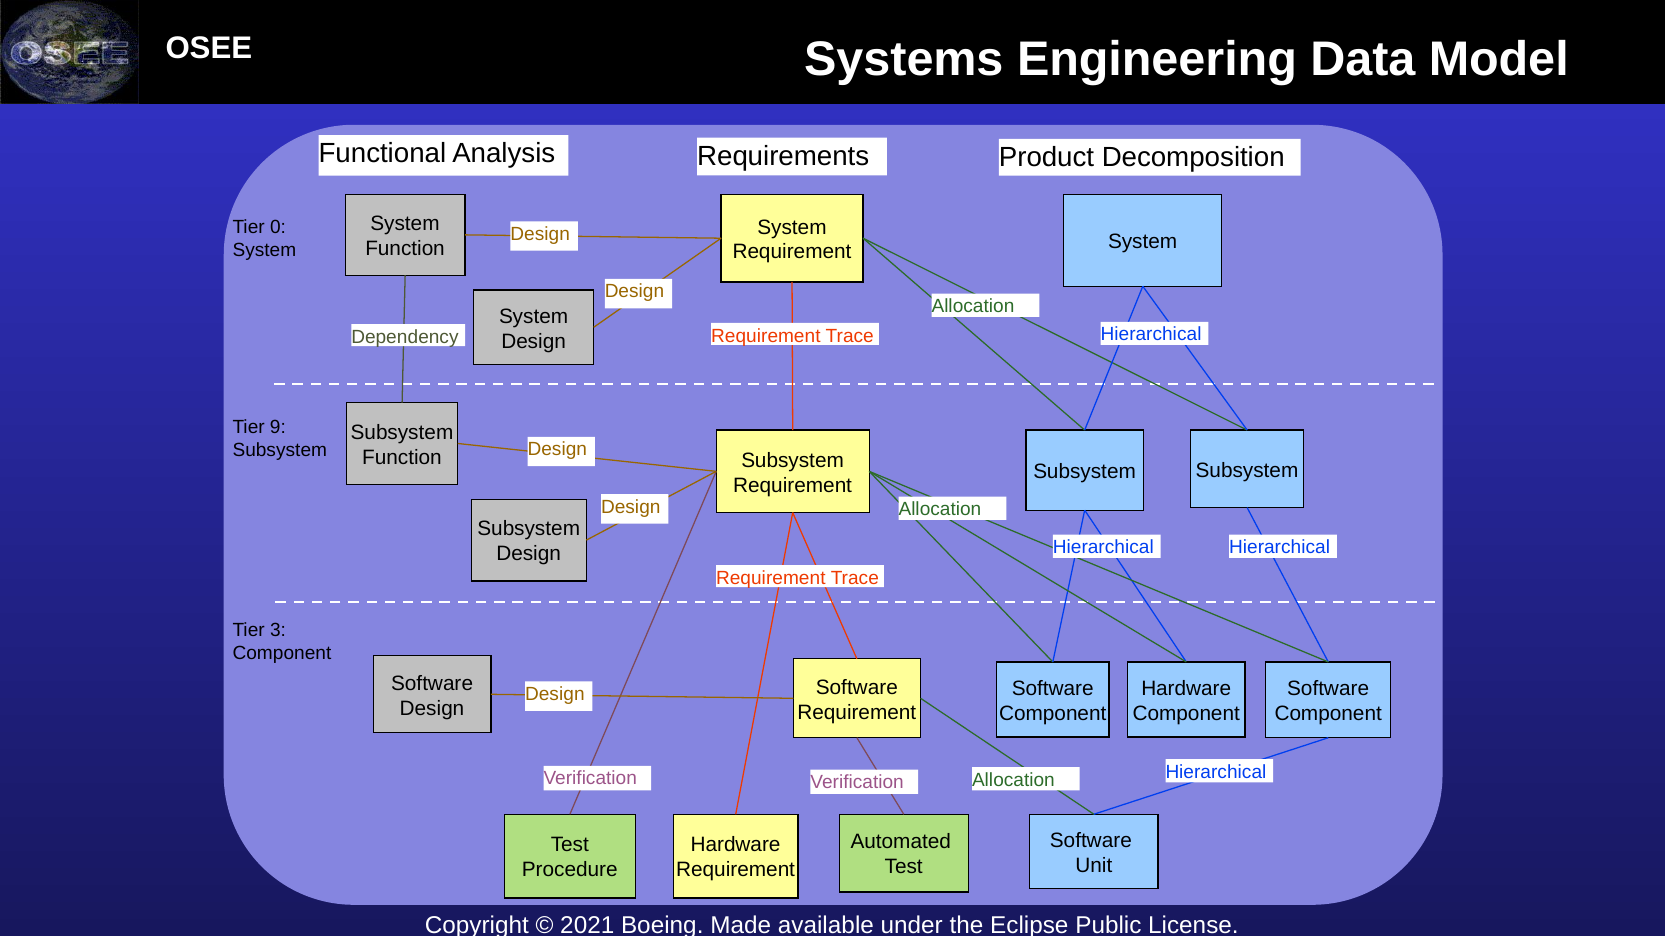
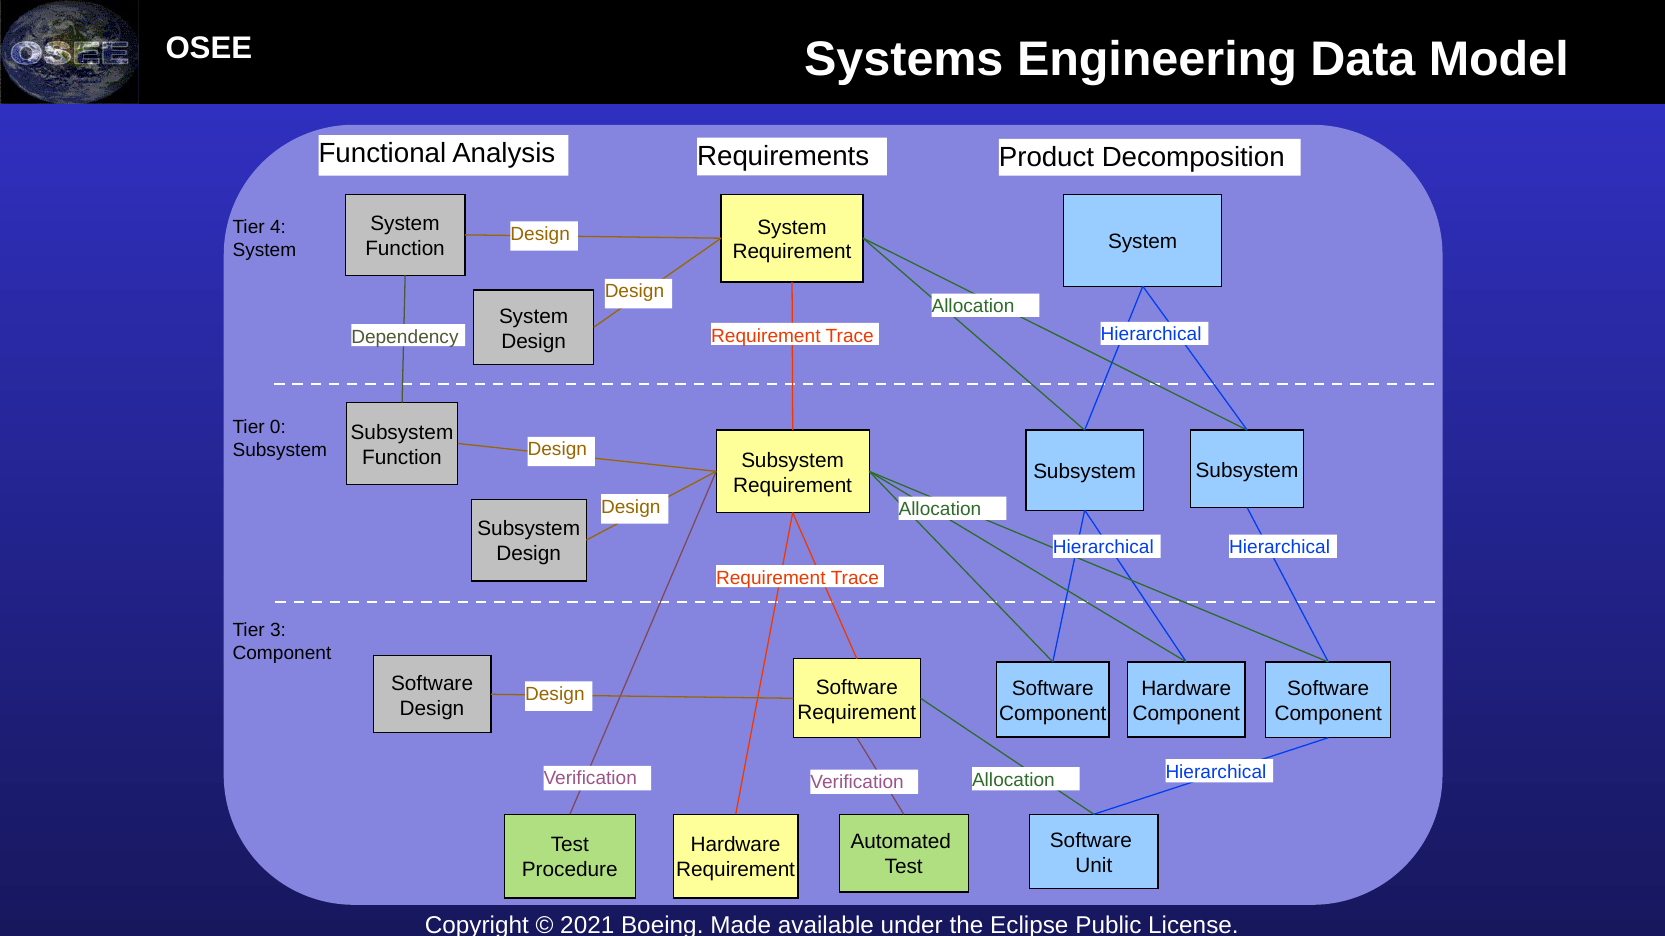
0: 0 -> 4
9: 9 -> 0
